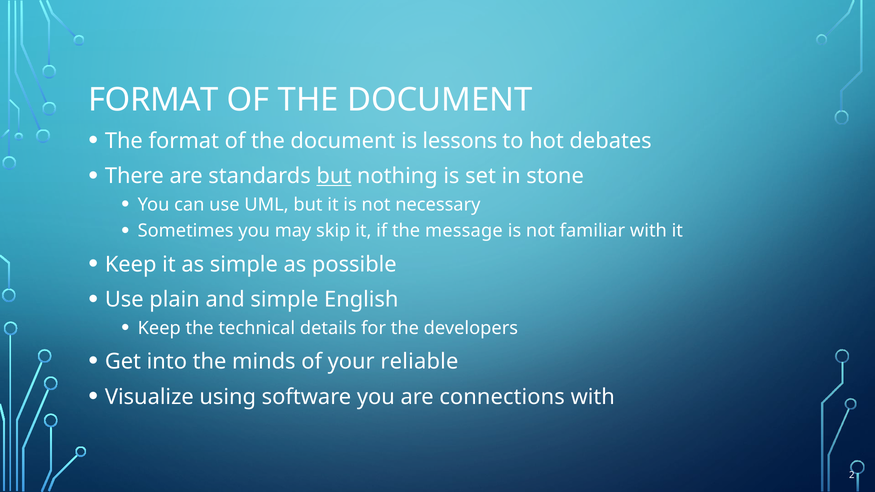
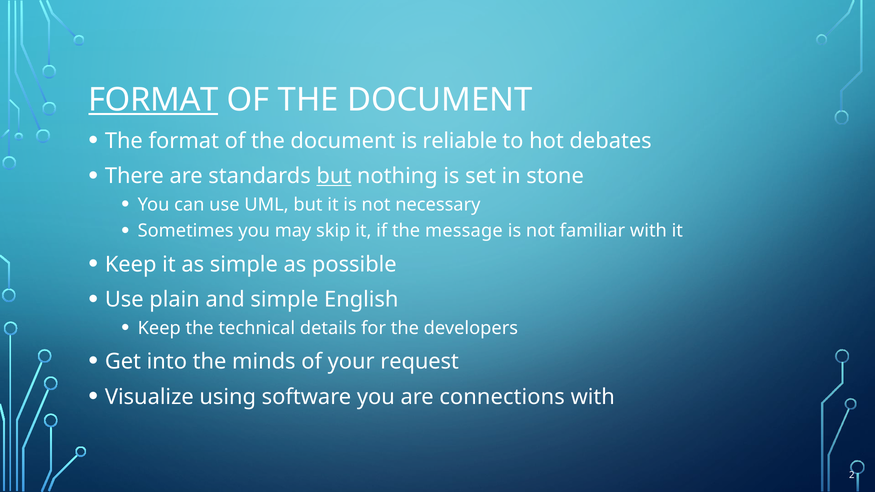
FORMAT at (153, 100) underline: none -> present
lessons: lessons -> reliable
reliable: reliable -> request
